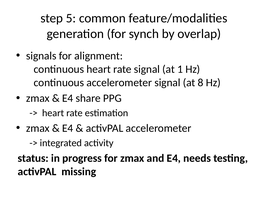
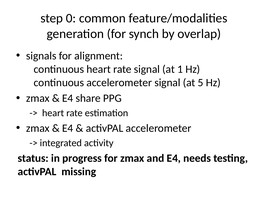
5: 5 -> 0
8: 8 -> 5
